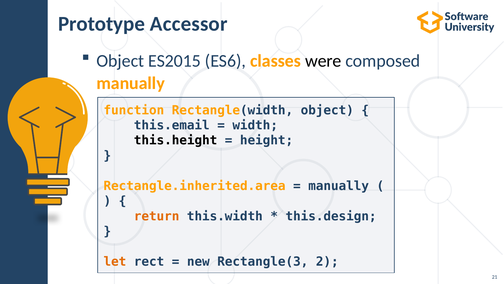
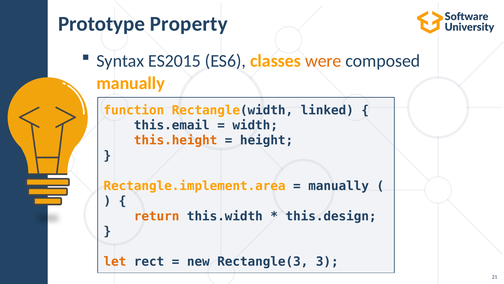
Accessor: Accessor -> Property
Object at (120, 61): Object -> Syntax
were colour: black -> orange
Rectangle(width object: object -> linked
this.height colour: black -> orange
Rectangle.inherited.area: Rectangle.inherited.area -> Rectangle.implement.area
2: 2 -> 3
